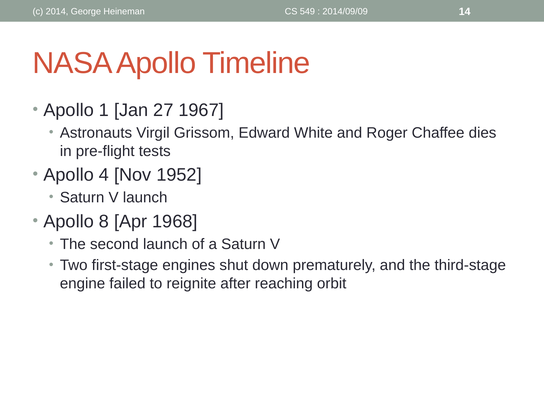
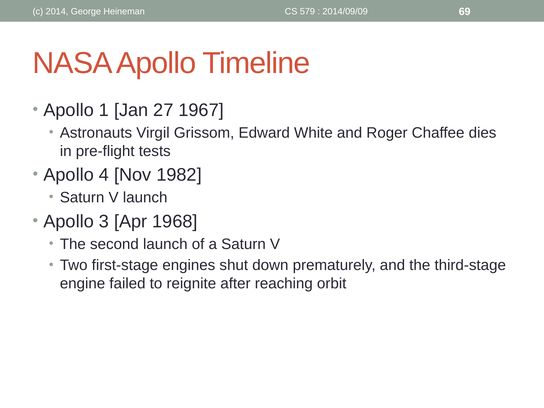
549: 549 -> 579
14: 14 -> 69
1952: 1952 -> 1982
8: 8 -> 3
